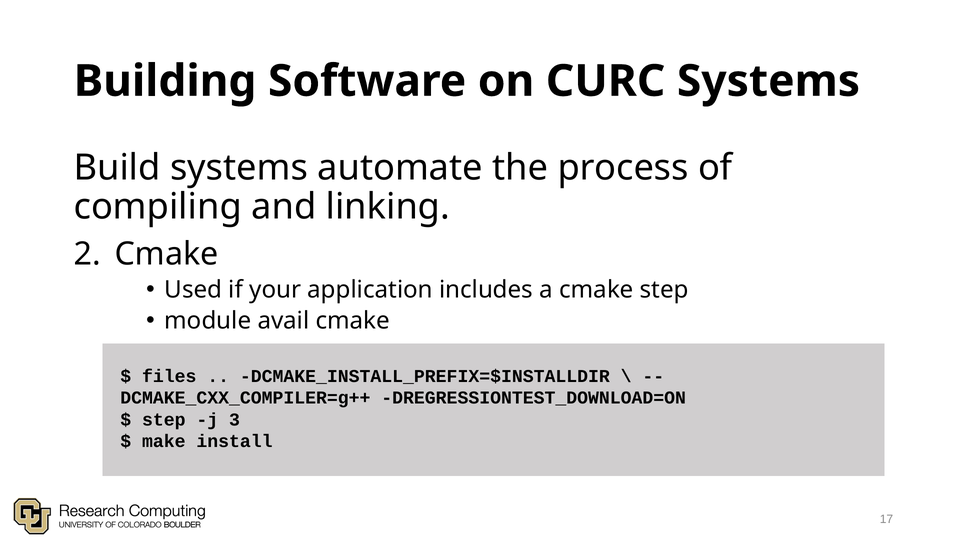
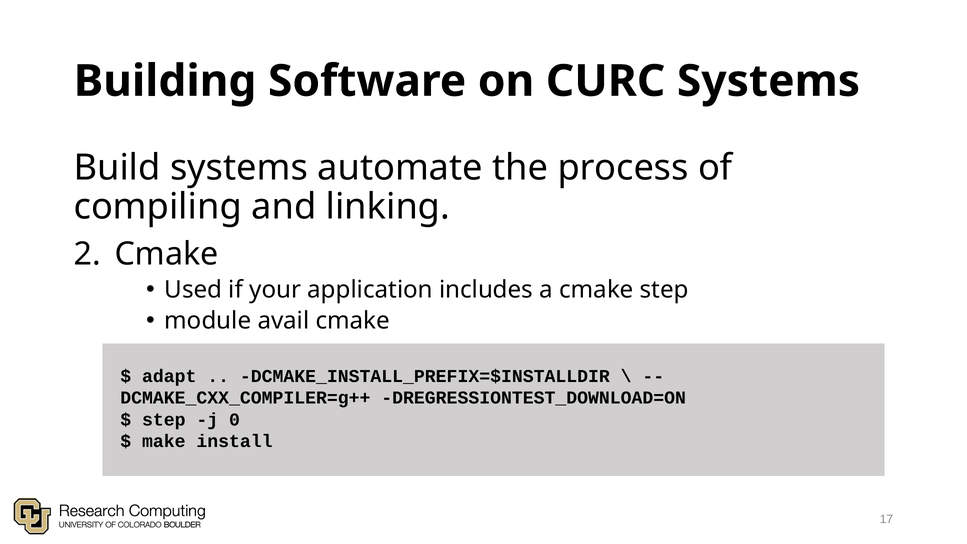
files: files -> adapt
3: 3 -> 0
